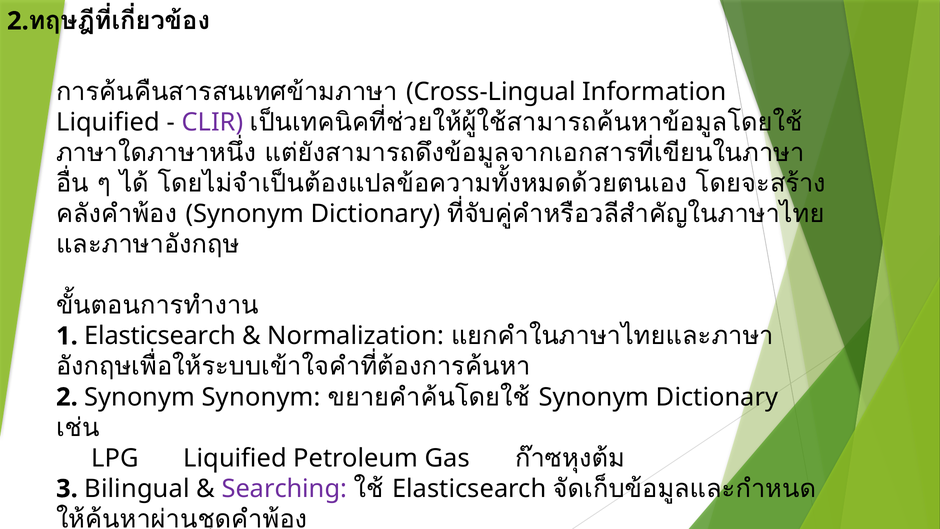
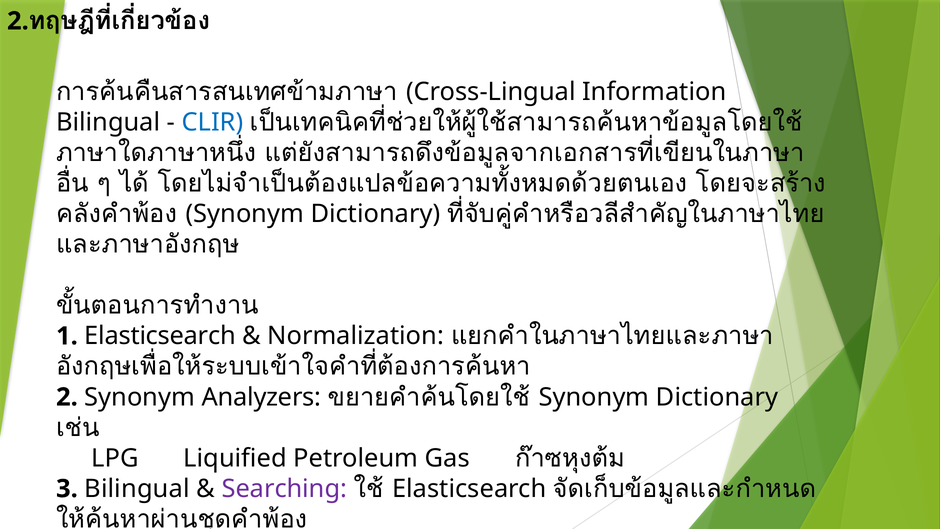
Liquified at (108, 122): Liquified -> Bilingual
CLIR colour: purple -> blue
Synonym Synonym: Synonym -> Analyzers
